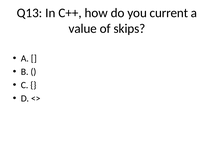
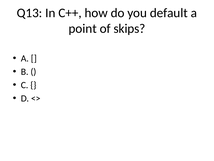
current: current -> default
value: value -> point
